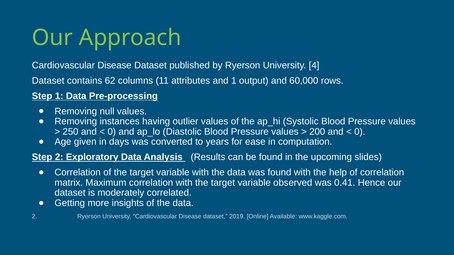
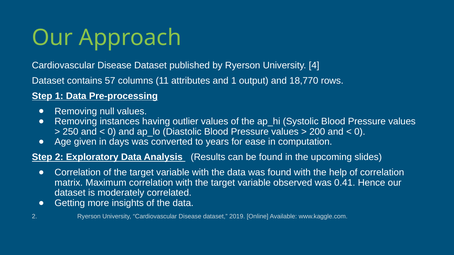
62: 62 -> 57
60,000: 60,000 -> 18,770
